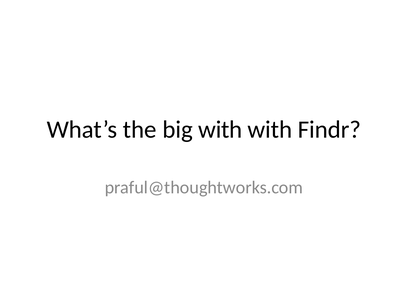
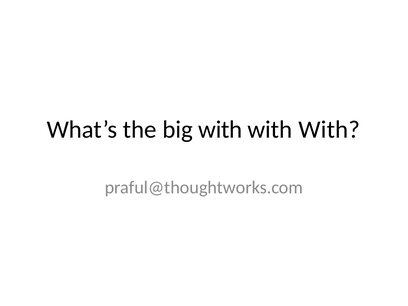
Findr at (329, 130): Findr -> With
